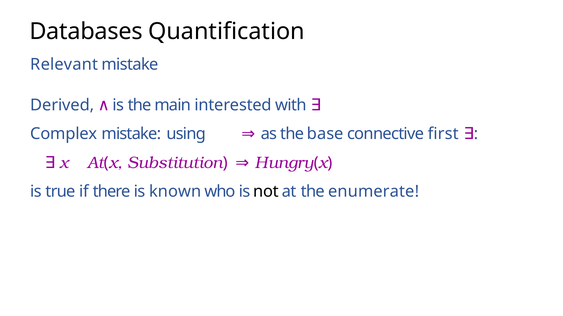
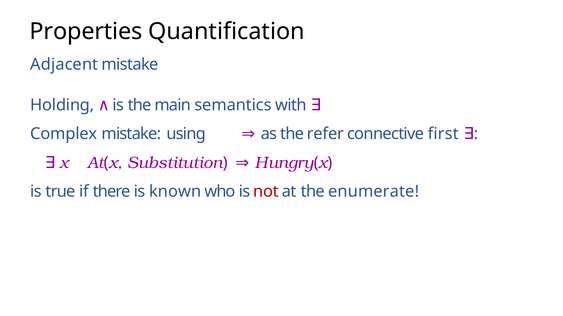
Databases: Databases -> Properties
Relevant: Relevant -> Adjacent
Derived: Derived -> Holding
interested: interested -> semantics
base: base -> refer
not colour: black -> red
